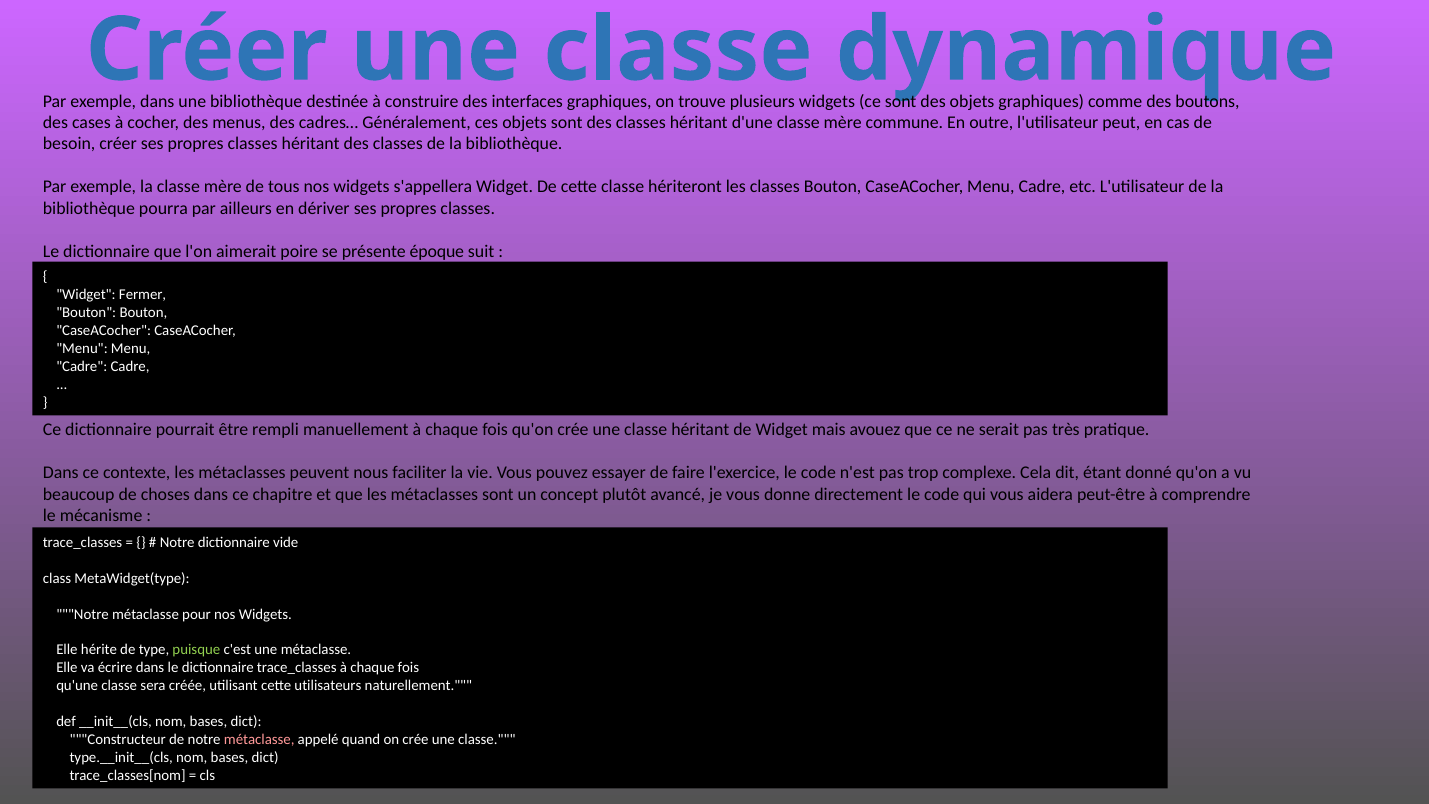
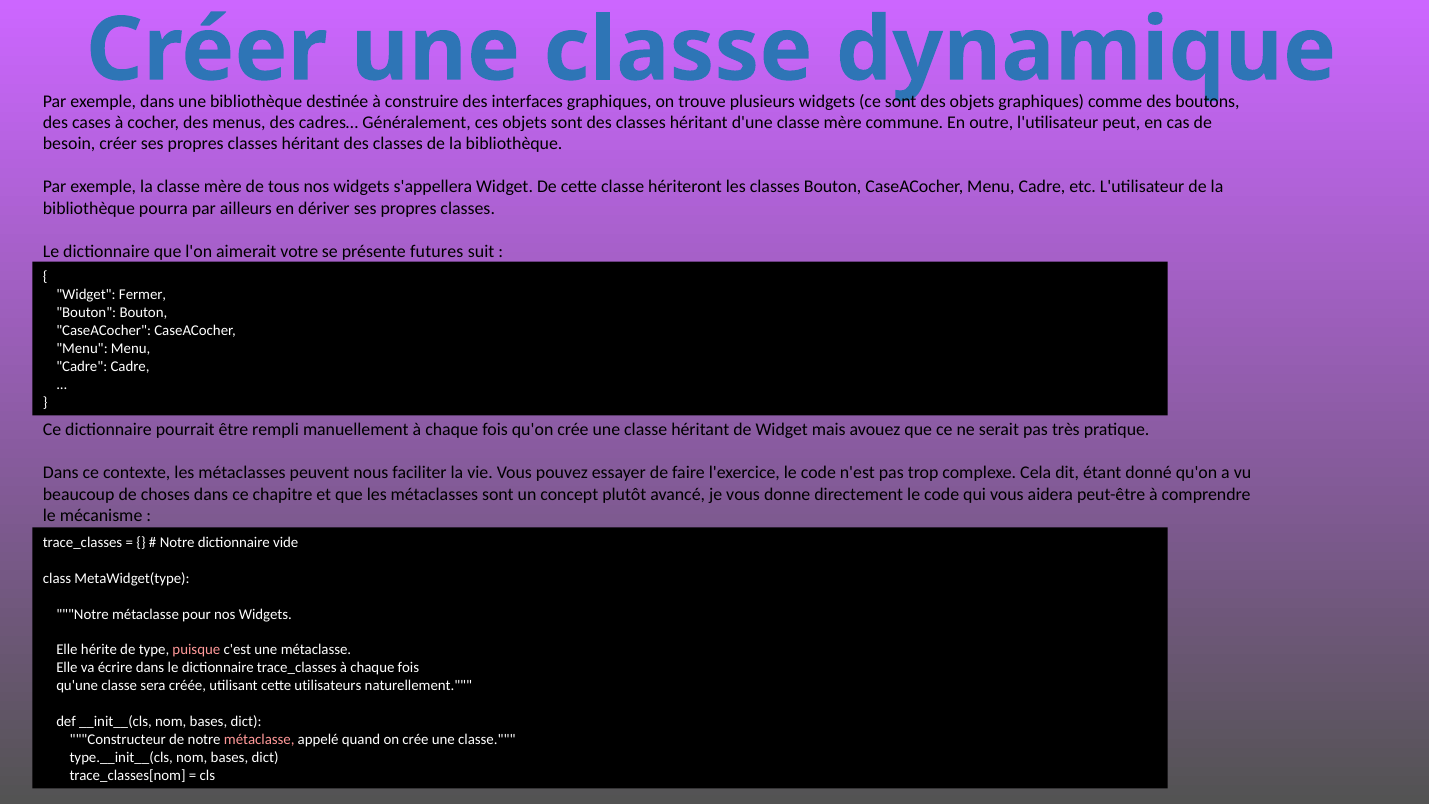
poire: poire -> votre
époque: époque -> futures
puisque colour: light green -> pink
